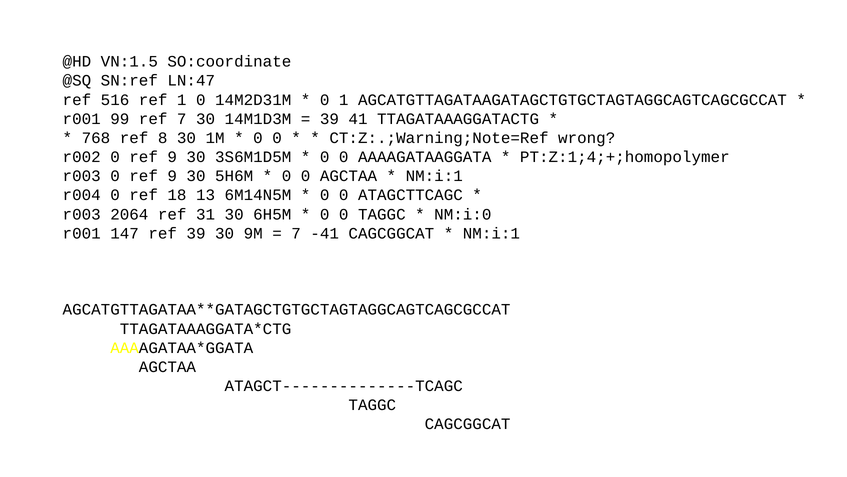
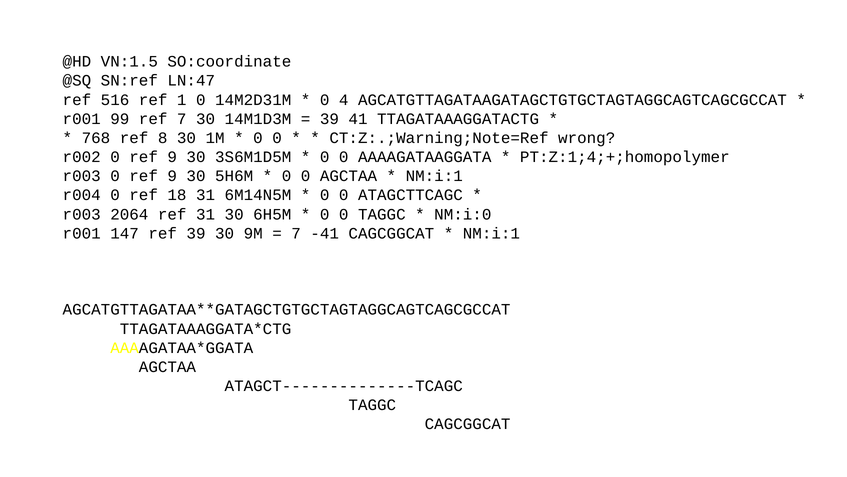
0 1: 1 -> 4
18 13: 13 -> 31
